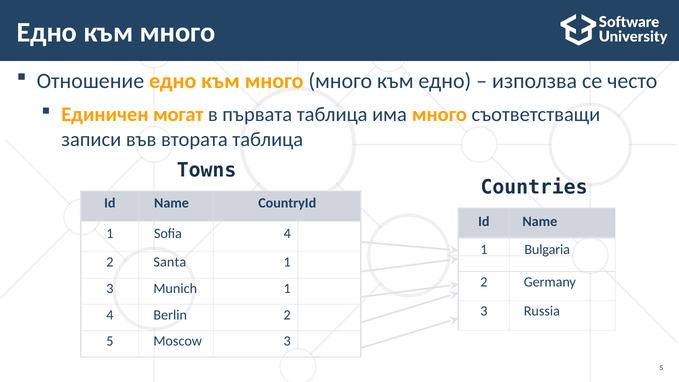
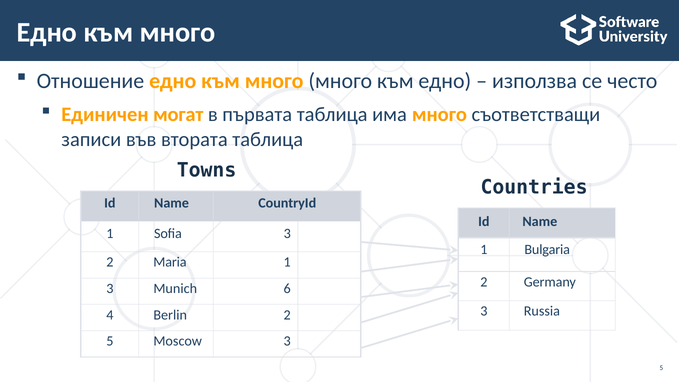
Sofia 4: 4 -> 3
Santa: Santa -> Maria
Munich 1: 1 -> 6
